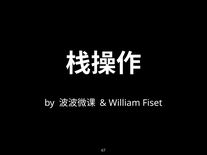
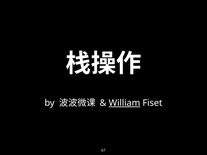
William underline: none -> present
